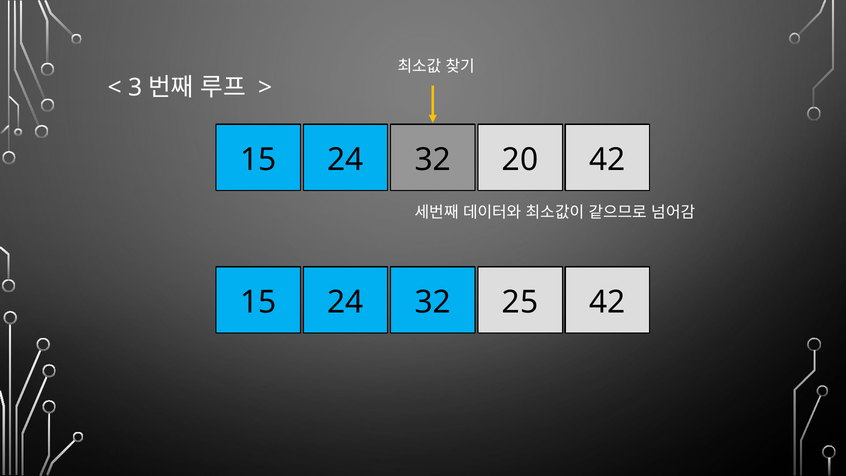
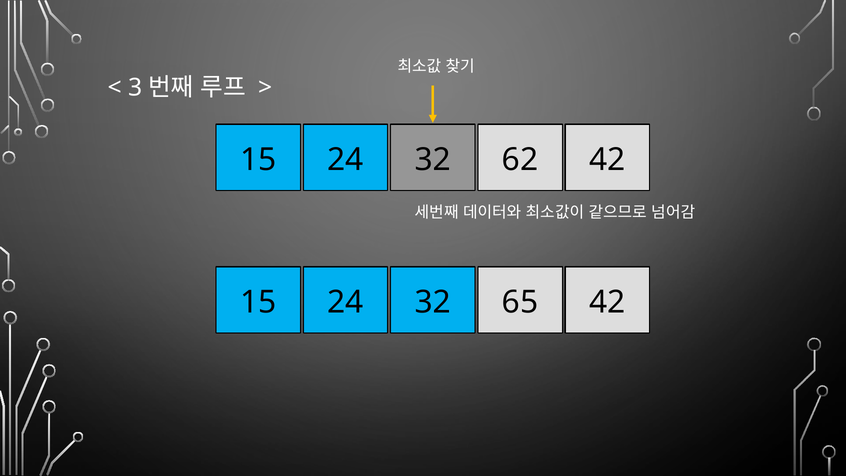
20: 20 -> 62
25: 25 -> 65
